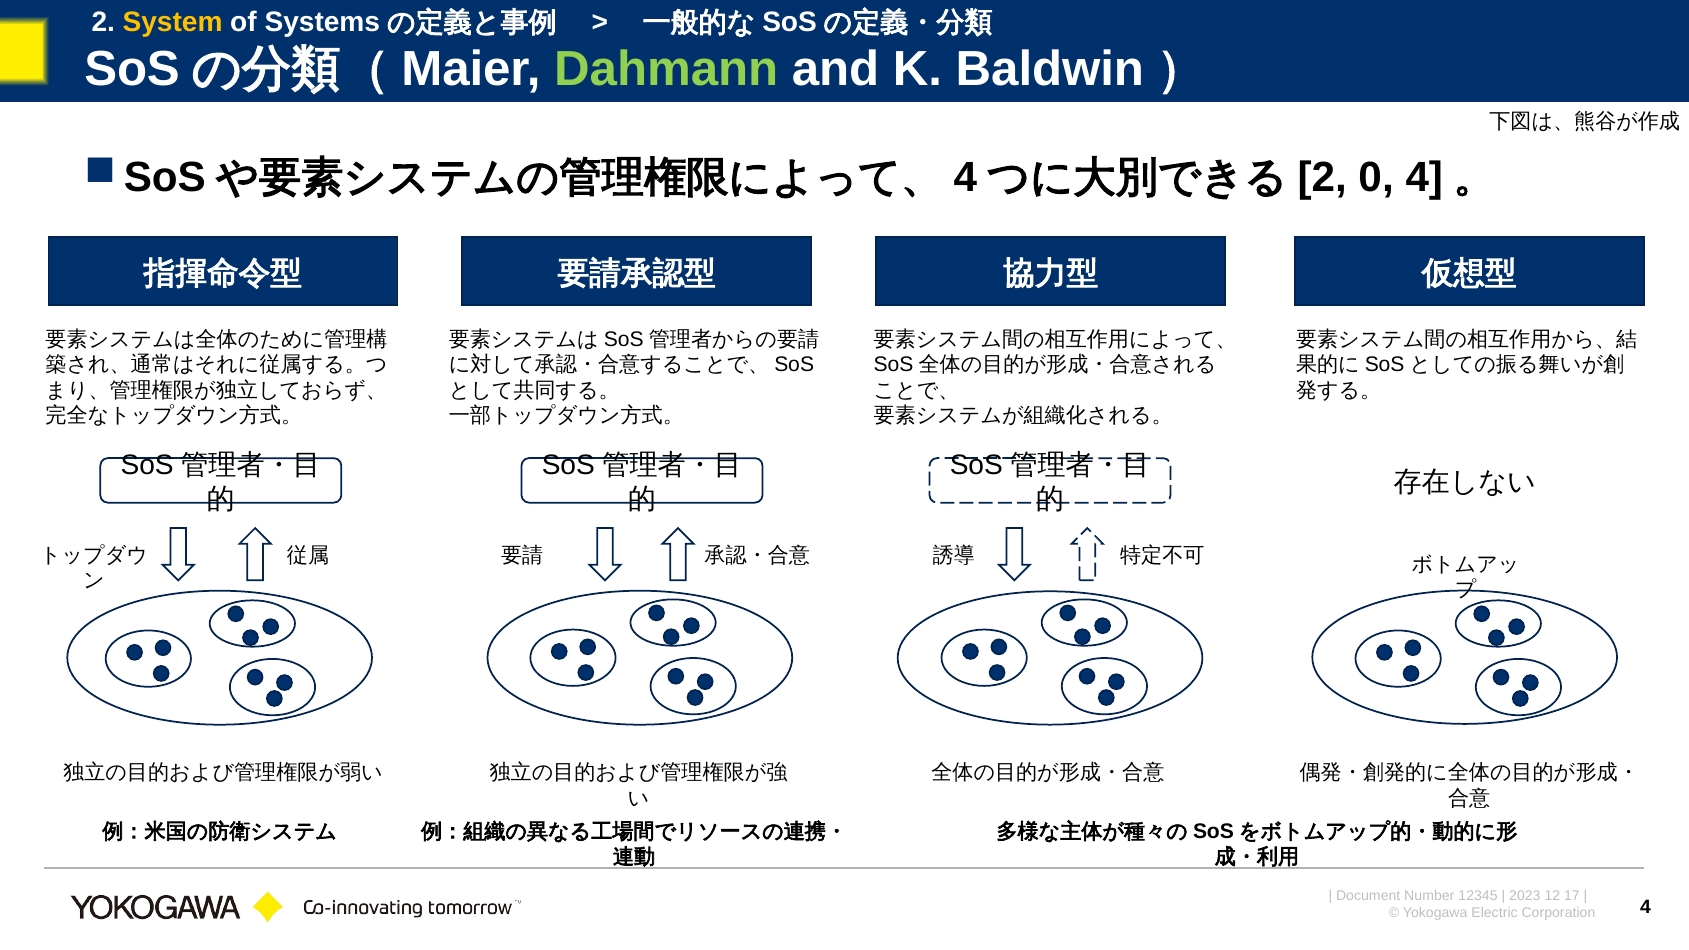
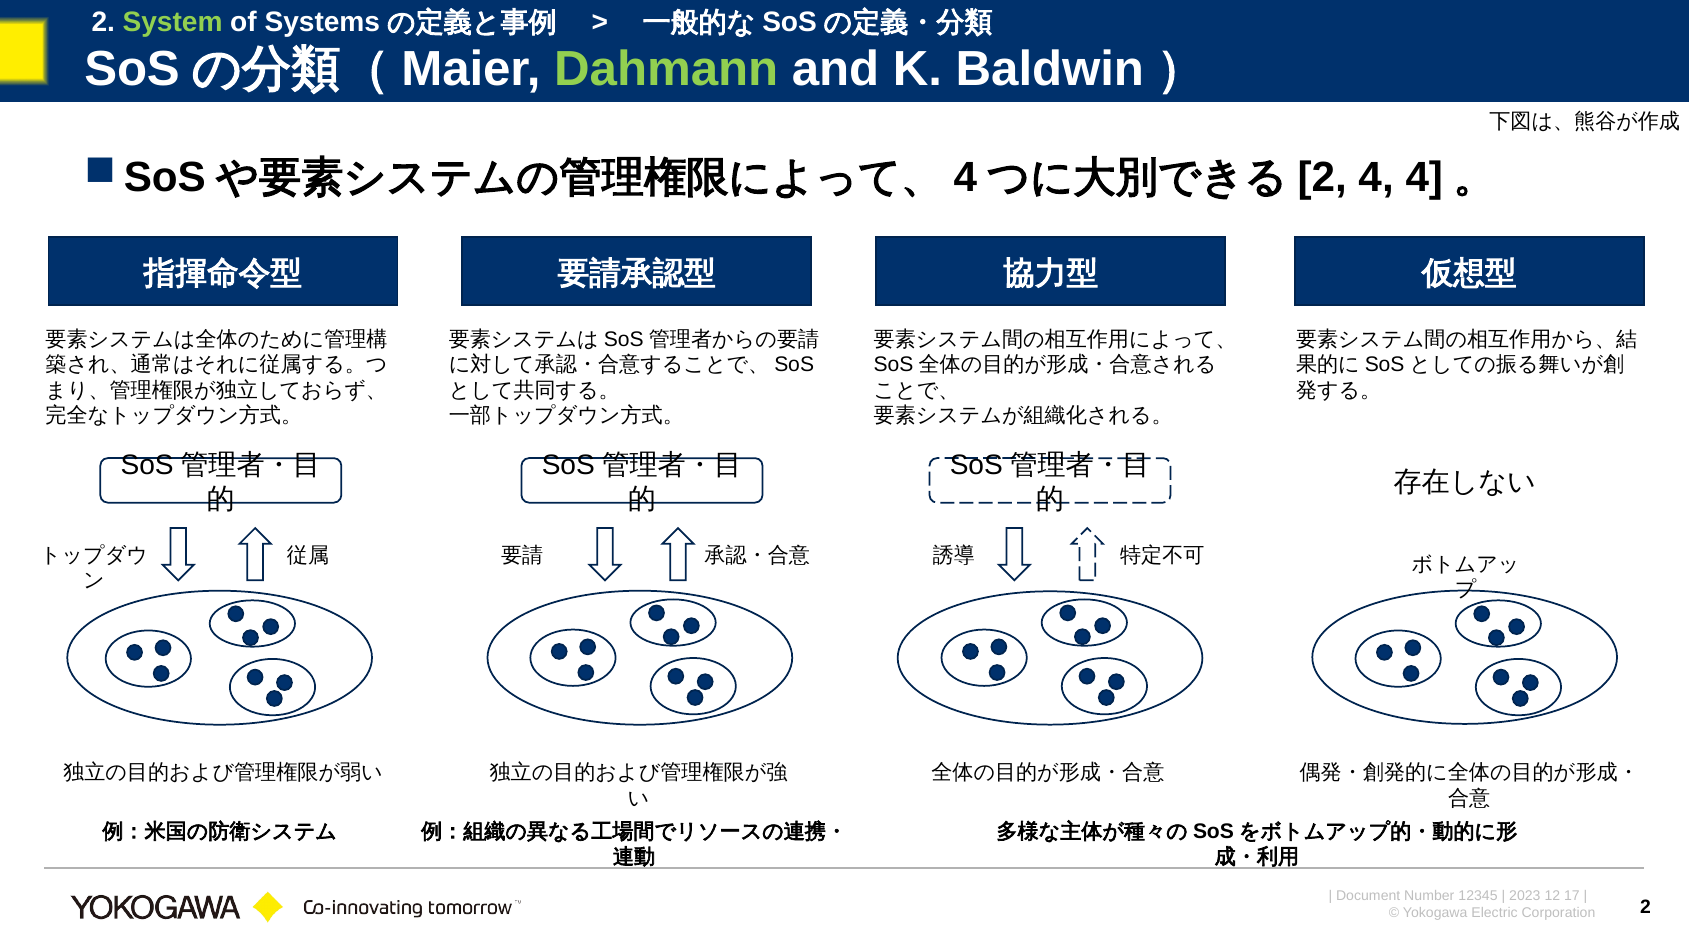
System colour: yellow -> light green
2 0: 0 -> 4
4 at (1645, 907): 4 -> 2
